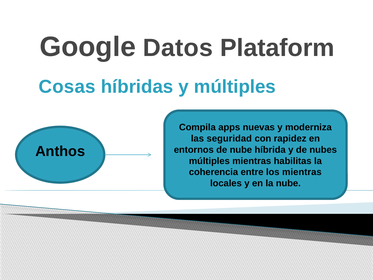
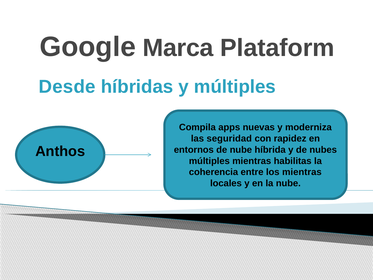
Datos: Datos -> Marca
Cosas: Cosas -> Desde
